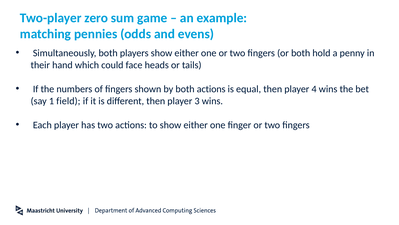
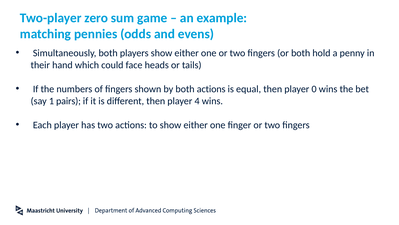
4: 4 -> 0
field: field -> pairs
3: 3 -> 4
